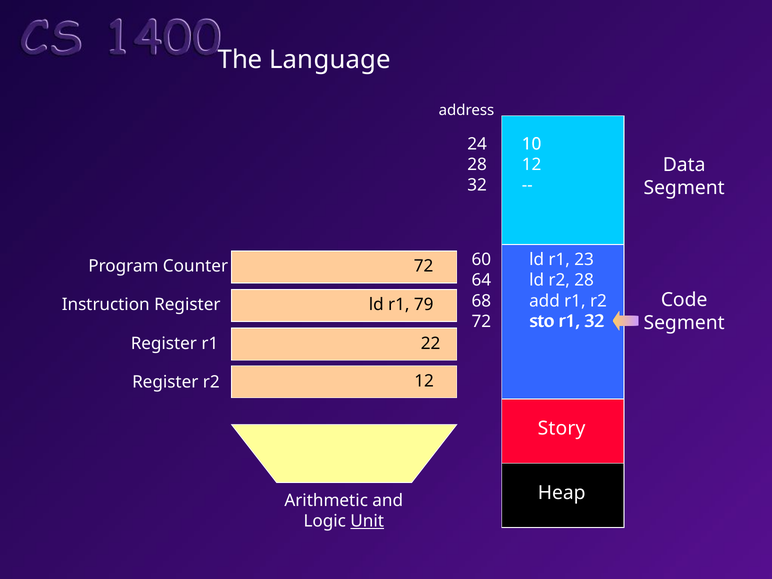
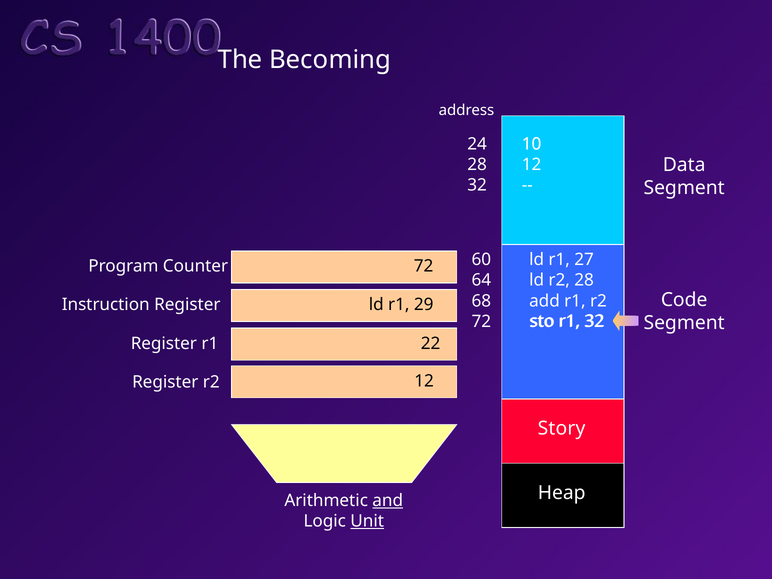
Language: Language -> Becoming
23: 23 -> 27
79: 79 -> 29
and underline: none -> present
